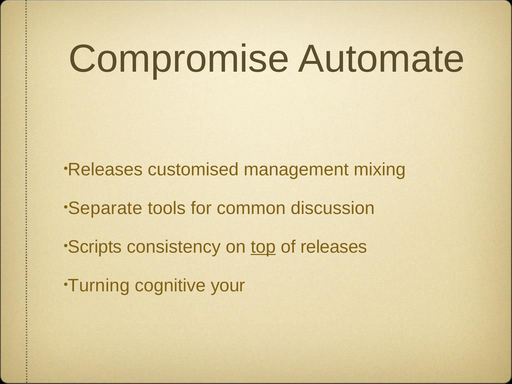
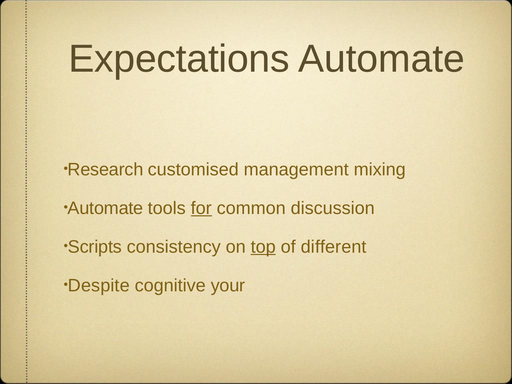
Compromise: Compromise -> Expectations
Releases at (105, 170): Releases -> Research
Separate at (105, 208): Separate -> Automate
for underline: none -> present
of releases: releases -> different
Turning: Turning -> Despite
